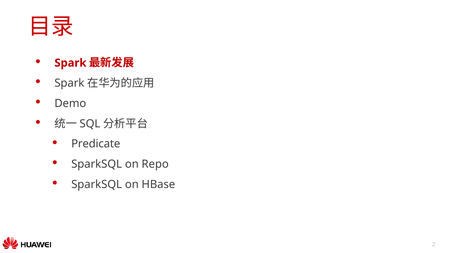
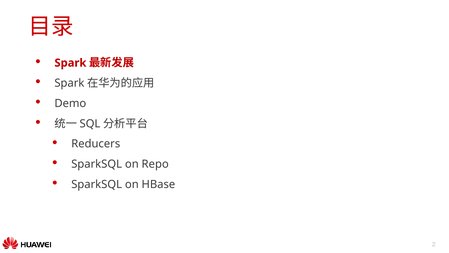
Predicate: Predicate -> Reducers
